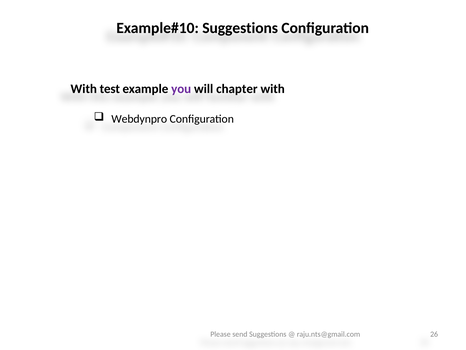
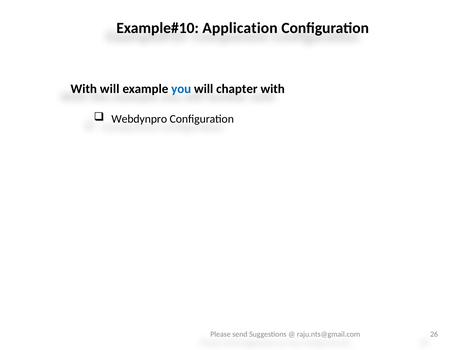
Suggestions at (240, 28): Suggestions -> Application
With test: test -> will
you colour: purple -> blue
